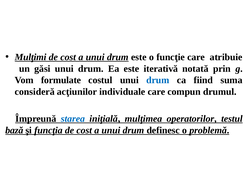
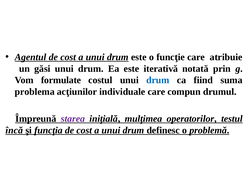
Mulţimi: Mulţimi -> Agentul
consideră: consideră -> problema
starea colour: blue -> purple
bază: bază -> încă
